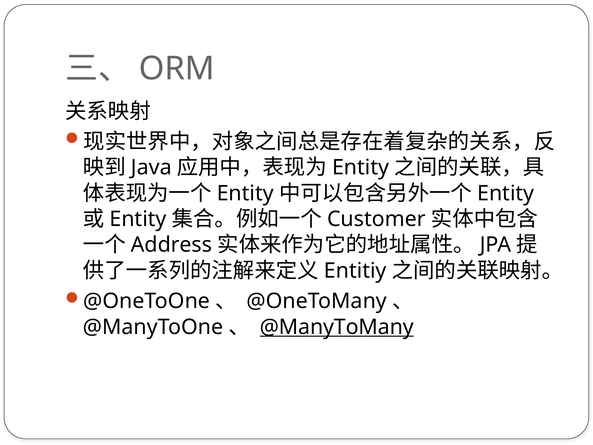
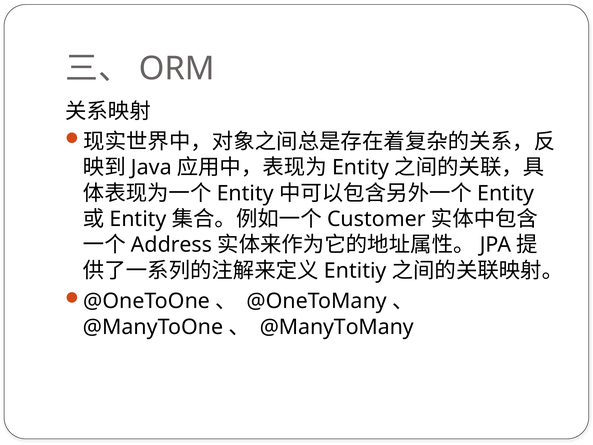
@ManyToMany underline: present -> none
